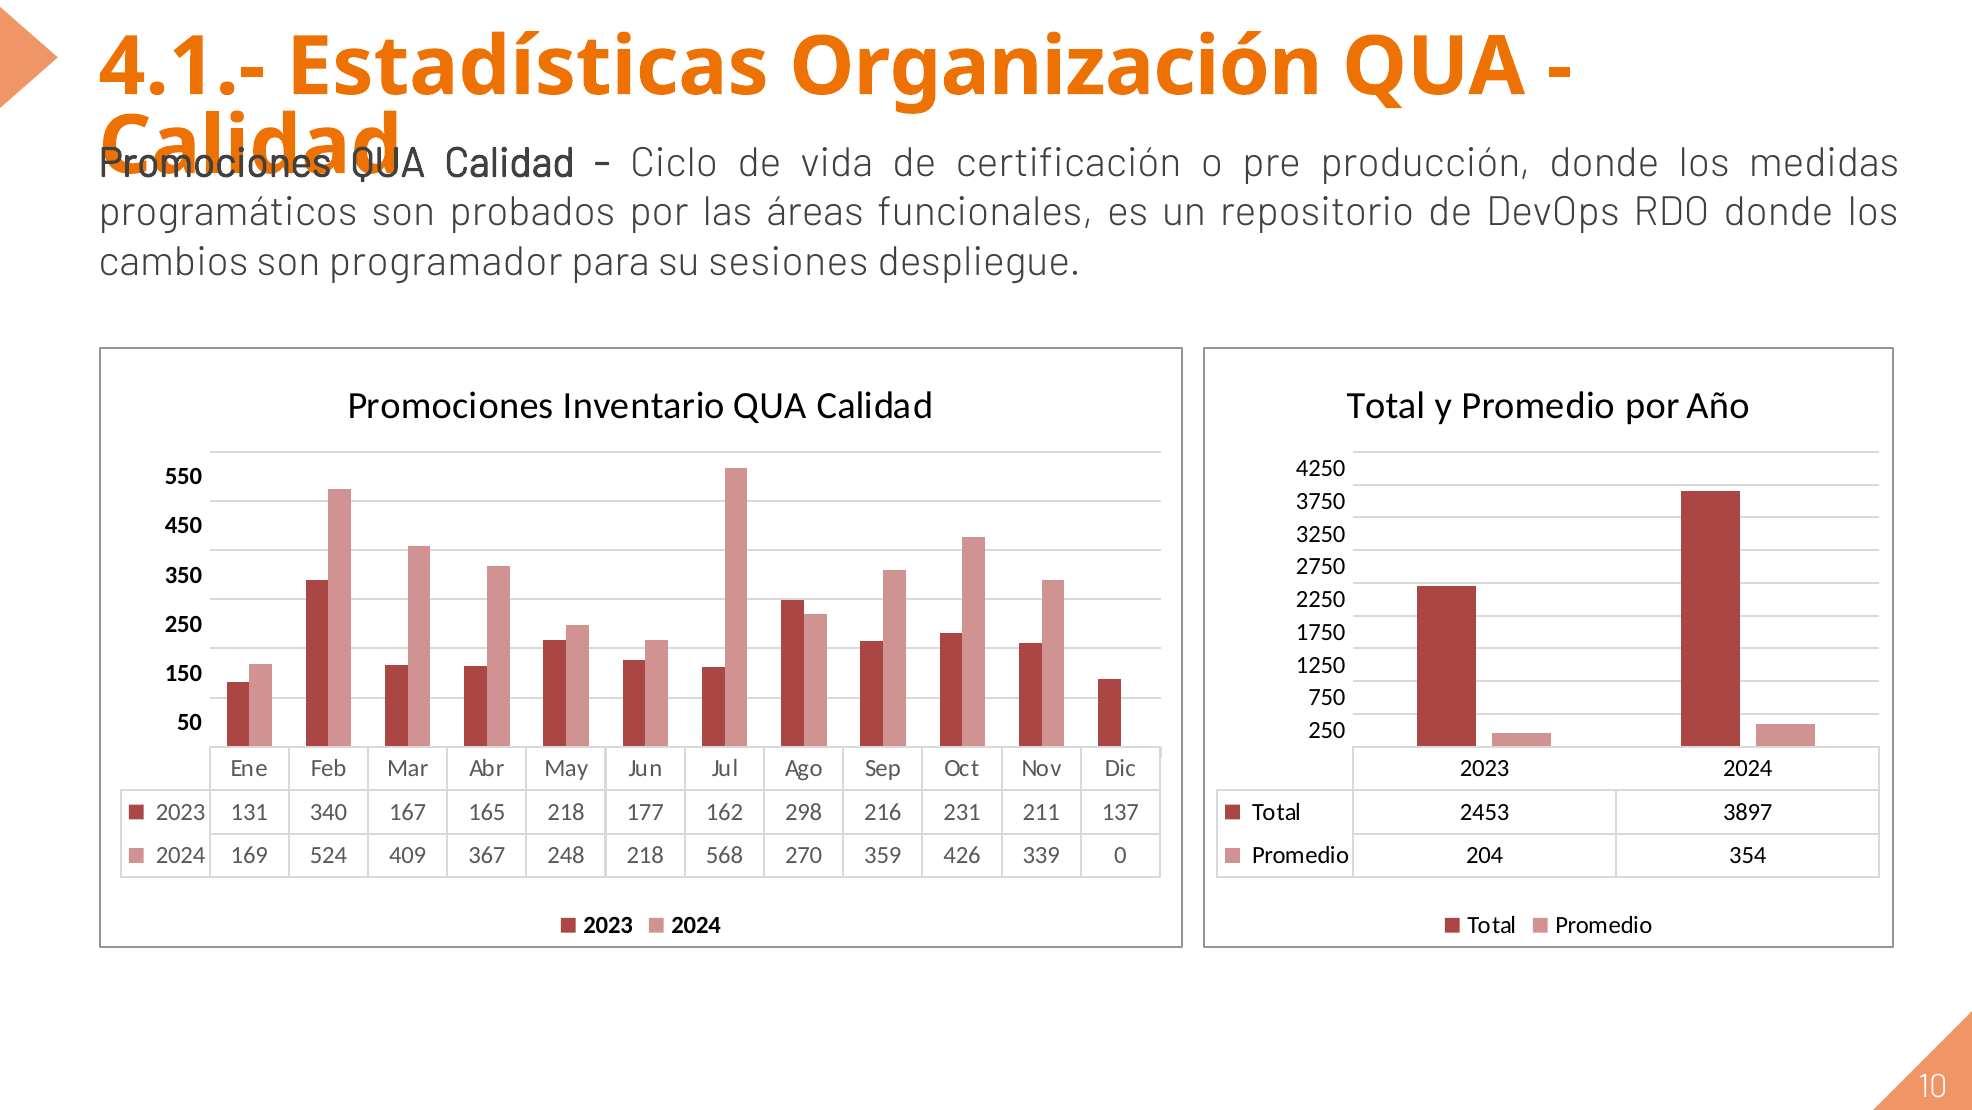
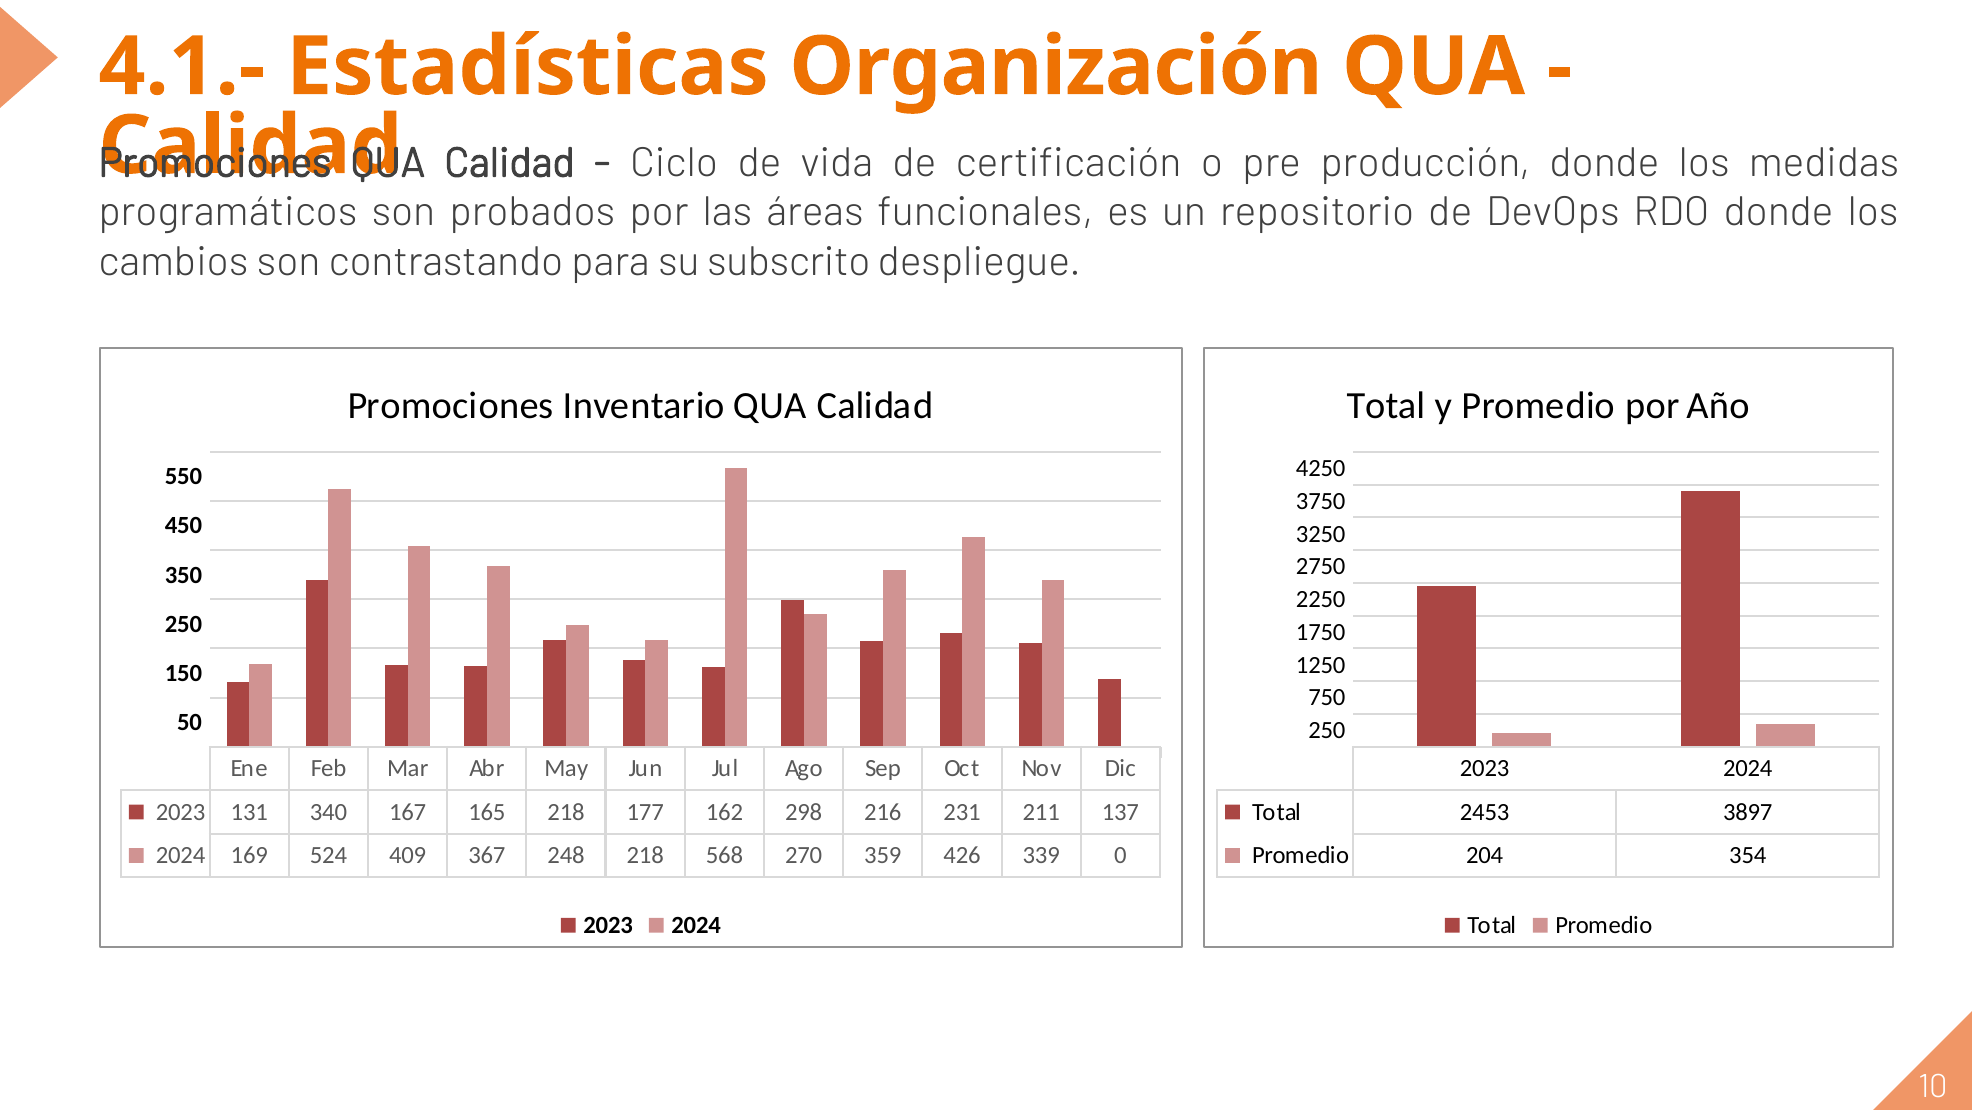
programador: programador -> contrastando
sesiones: sesiones -> subscrito
